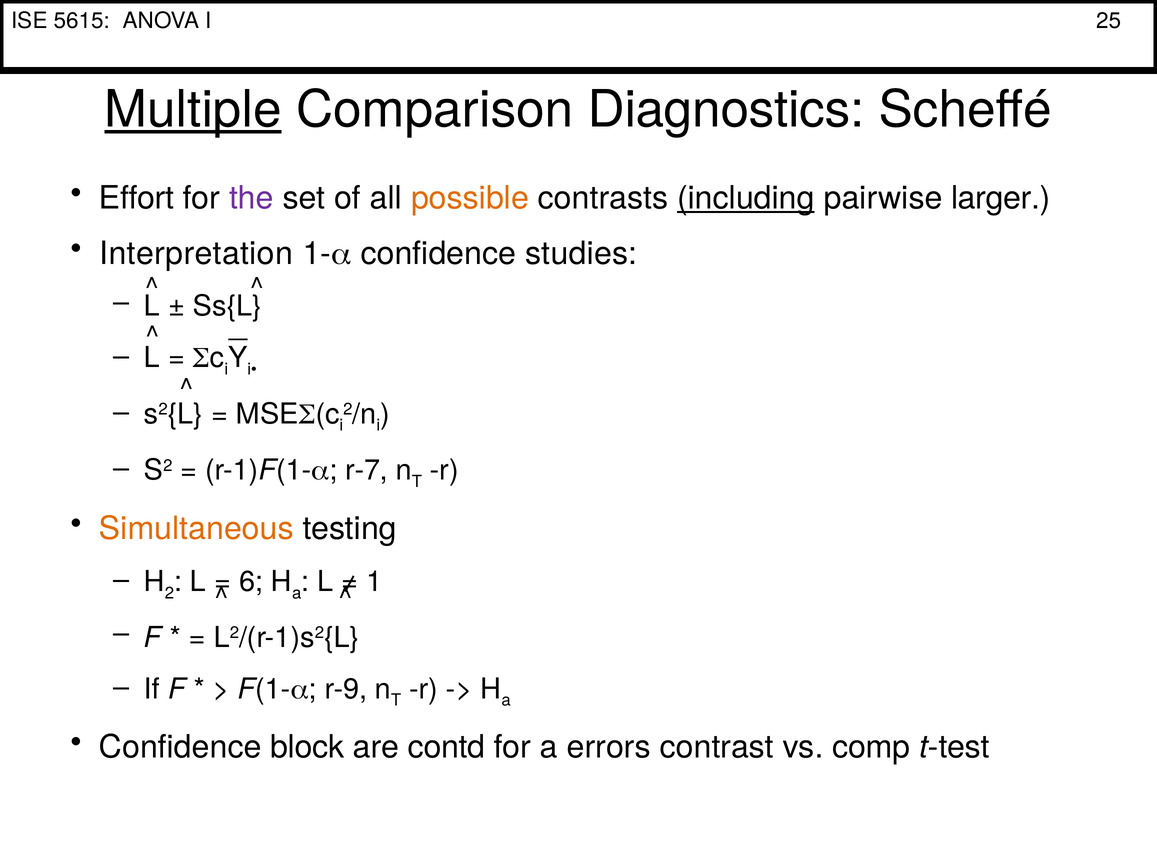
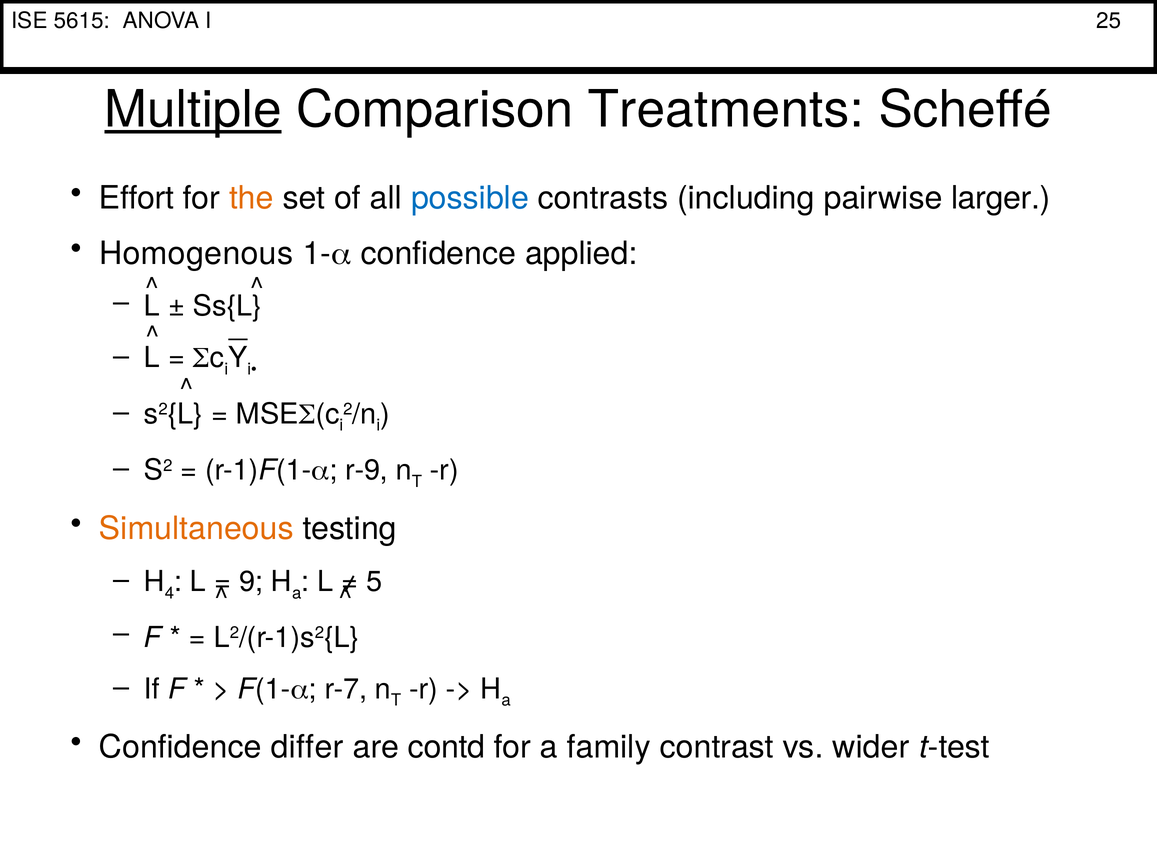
Diagnostics: Diagnostics -> Treatments
the colour: purple -> orange
possible colour: orange -> blue
including underline: present -> none
Interpretation: Interpretation -> Homogenous
studies: studies -> applied
r-7: r-7 -> r-9
2: 2 -> 4
6: 6 -> 9
1: 1 -> 5
r-9: r-9 -> r-7
block: block -> differ
errors: errors -> family
comp: comp -> wider
